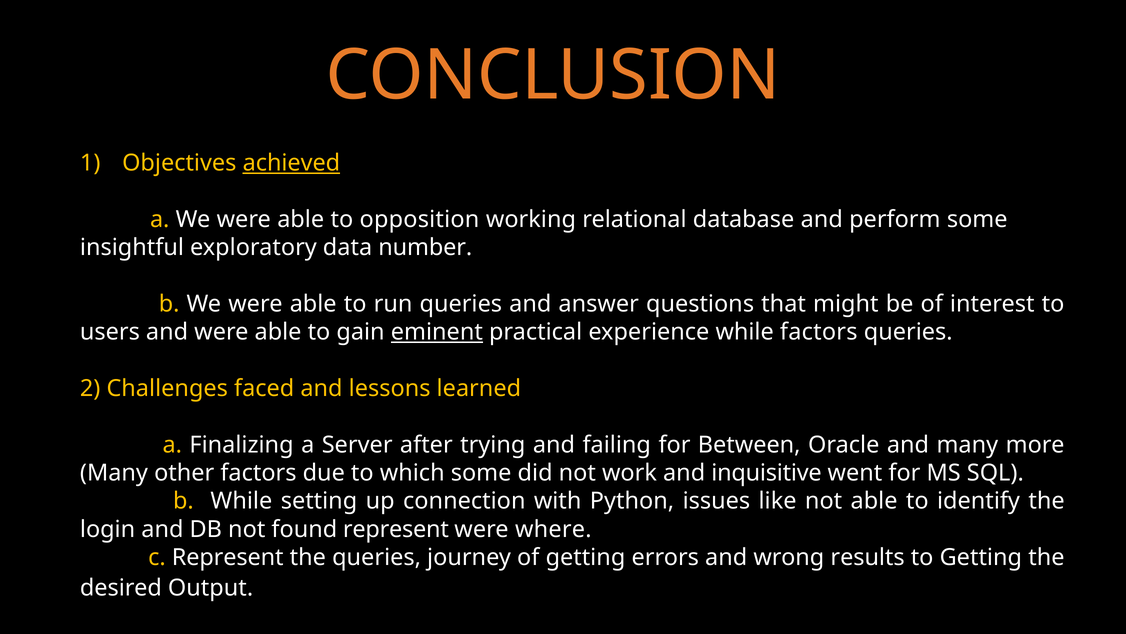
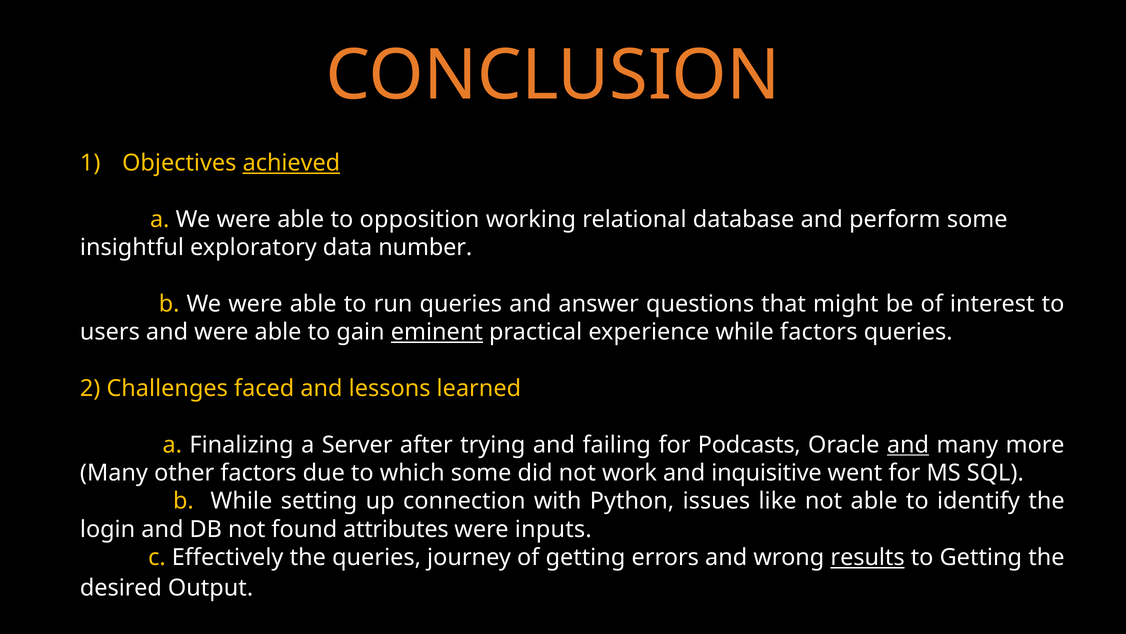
Between: Between -> Podcasts
and at (908, 444) underline: none -> present
found represent: represent -> attributes
where: where -> inputs
c Represent: Represent -> Effectively
results underline: none -> present
